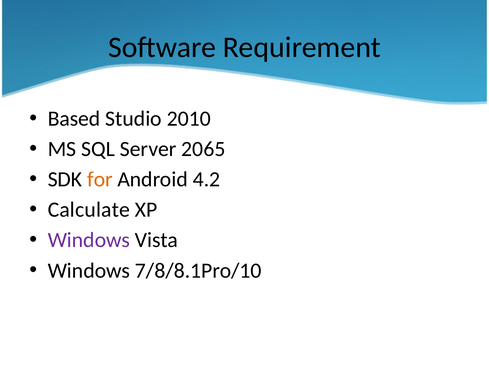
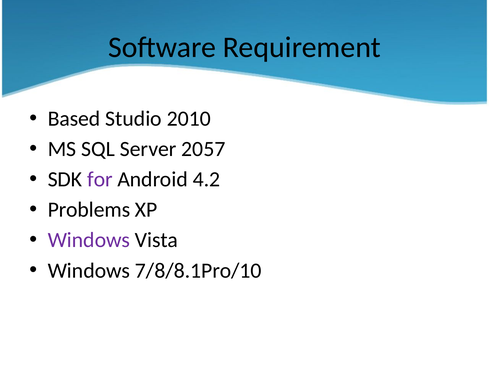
2065: 2065 -> 2057
for colour: orange -> purple
Calculate: Calculate -> Problems
